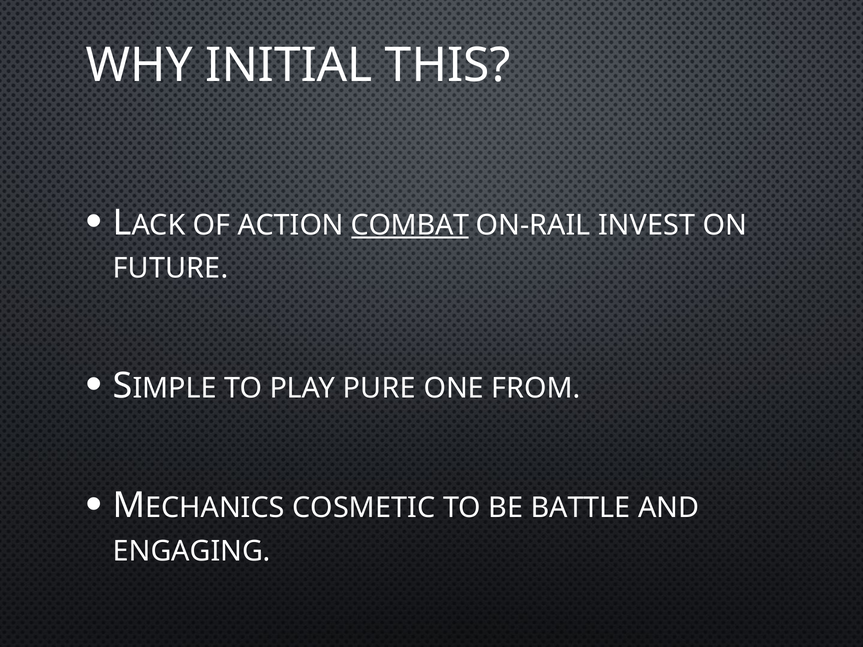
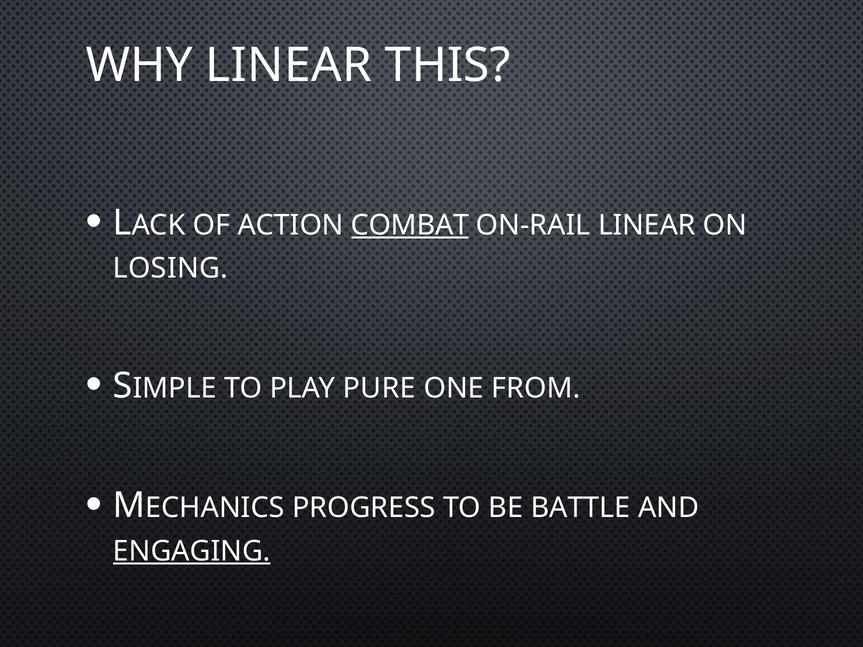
WHY INITIAL: INITIAL -> LINEAR
ON-RAIL INVEST: INVEST -> LINEAR
FUTURE: FUTURE -> LOSING
COSMETIC: COSMETIC -> PROGRESS
ENGAGING underline: none -> present
